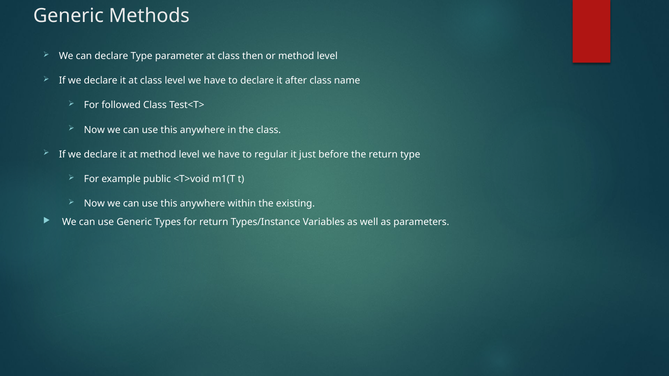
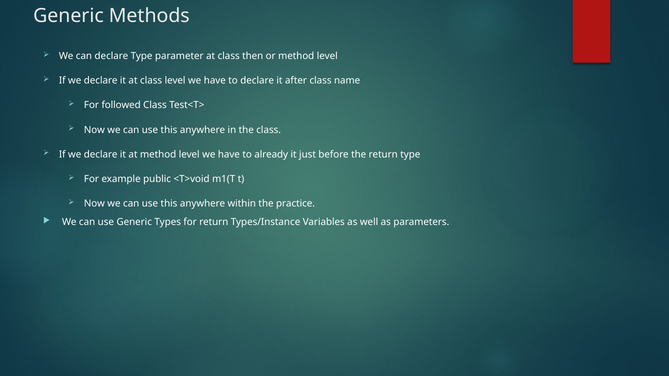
regular: regular -> already
existing: existing -> practice
